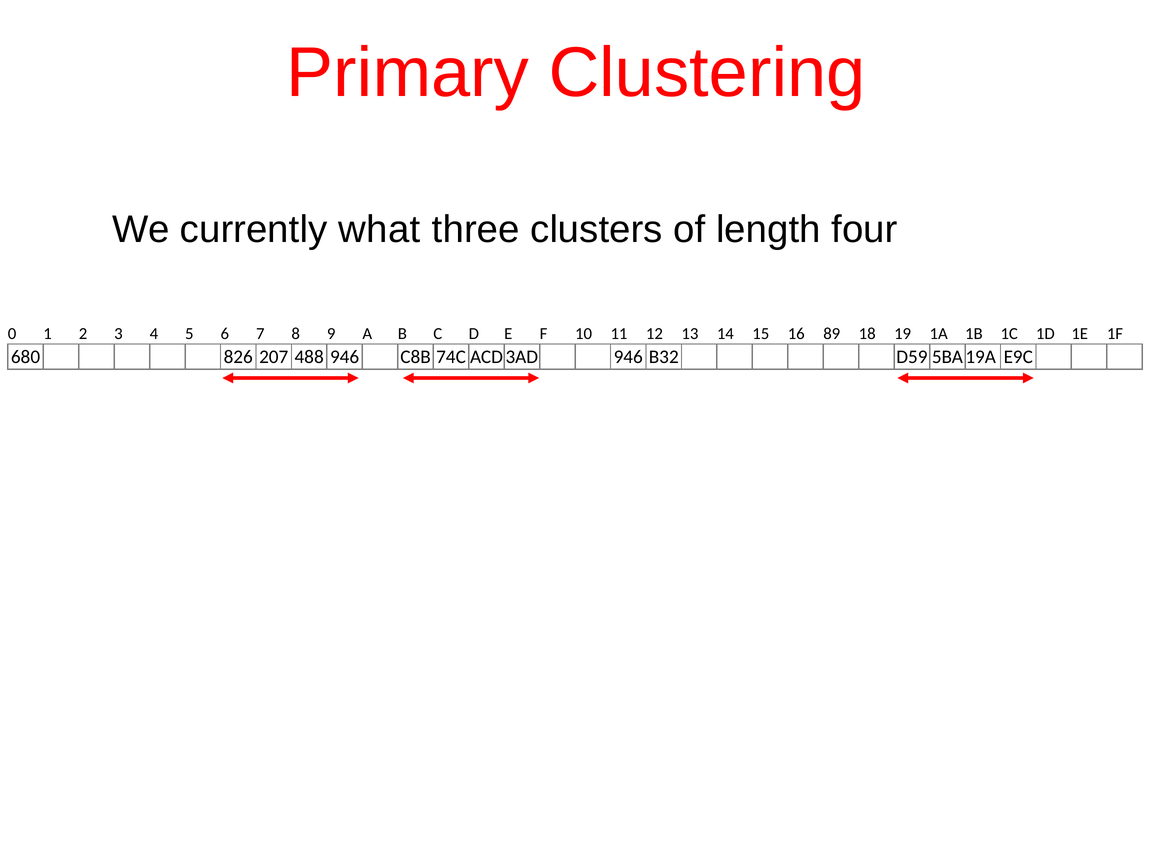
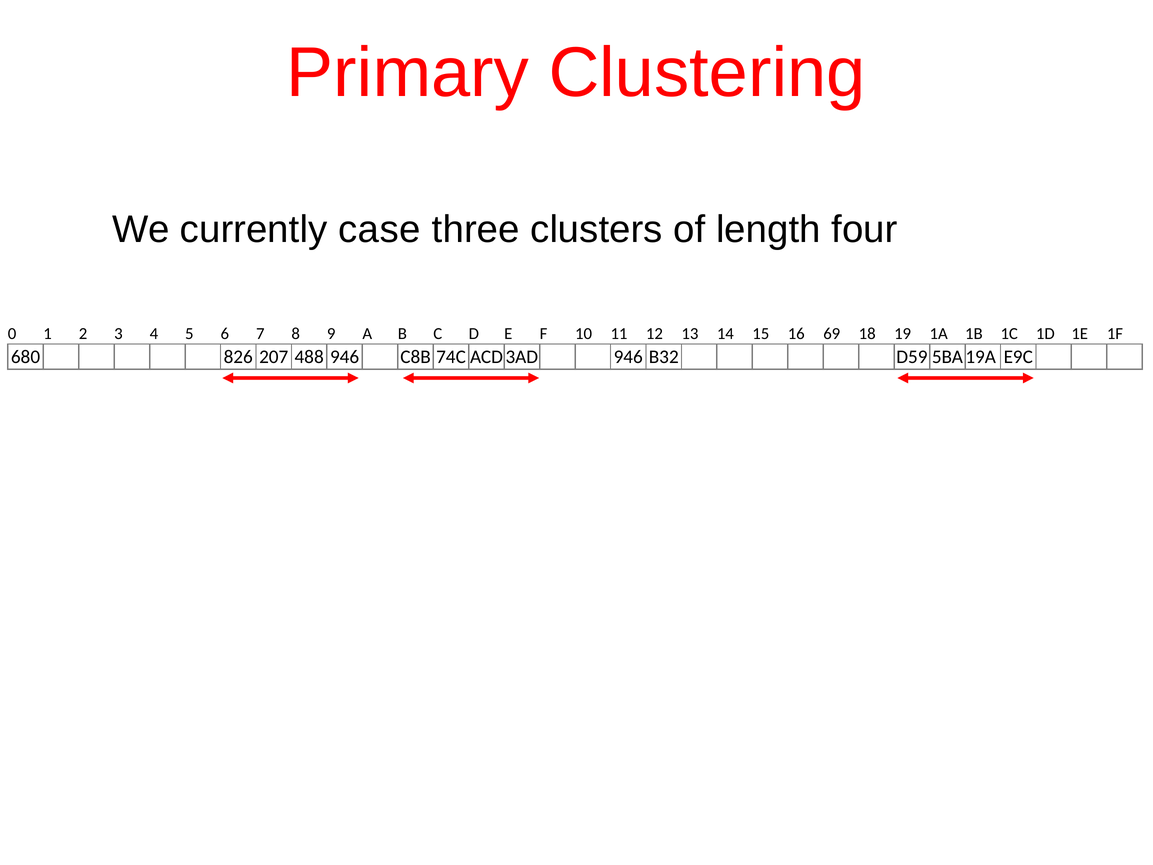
what: what -> case
89: 89 -> 69
